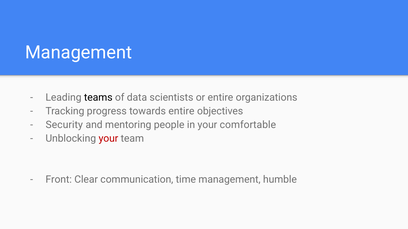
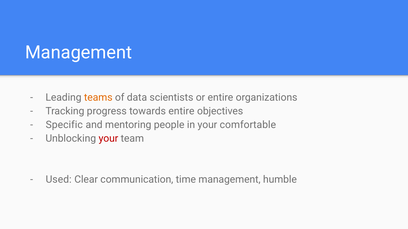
teams colour: black -> orange
Security: Security -> Specific
Front: Front -> Used
